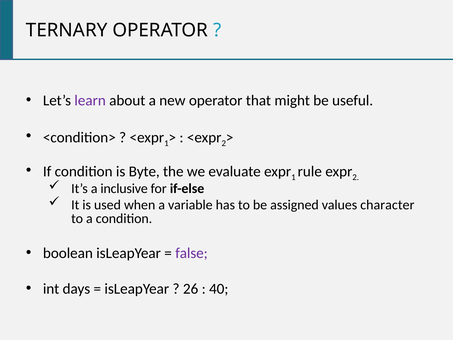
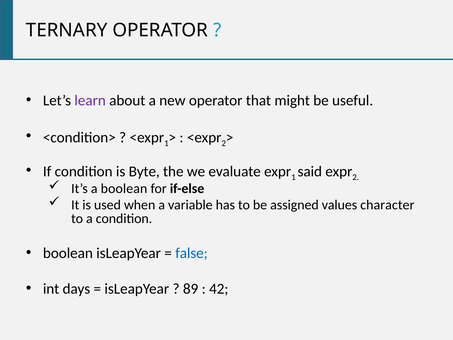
rule: rule -> said
a inclusive: inclusive -> boolean
false colour: purple -> blue
26: 26 -> 89
40: 40 -> 42
